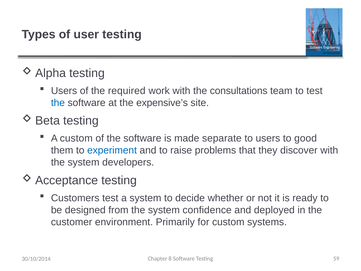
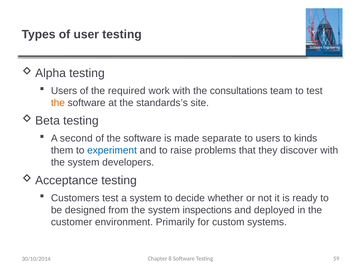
the at (58, 103) colour: blue -> orange
expensive’s: expensive’s -> standards’s
A custom: custom -> second
good: good -> kinds
confidence: confidence -> inspections
